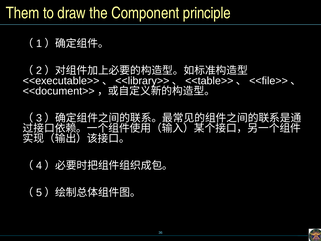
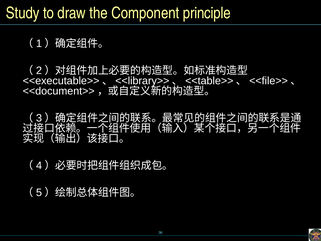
Them: Them -> Study
